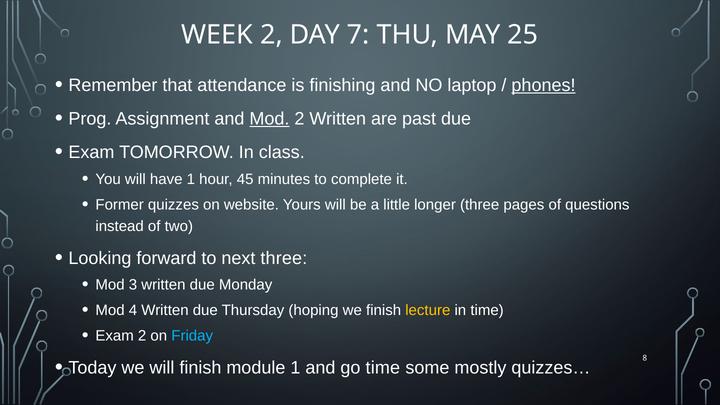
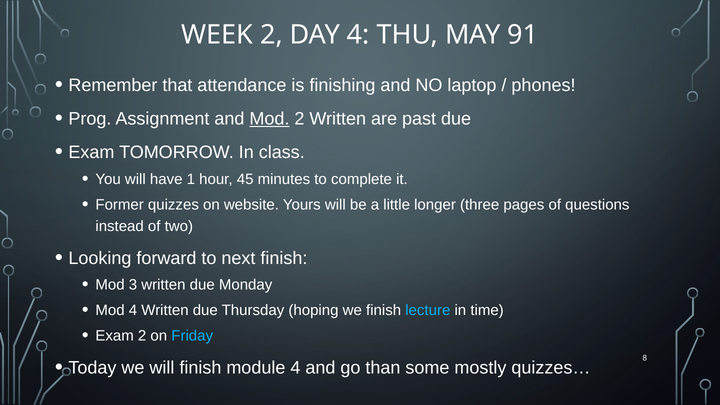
DAY 7: 7 -> 4
25: 25 -> 91
phones underline: present -> none
next three: three -> finish
lecture colour: yellow -> light blue
module 1: 1 -> 4
go time: time -> than
